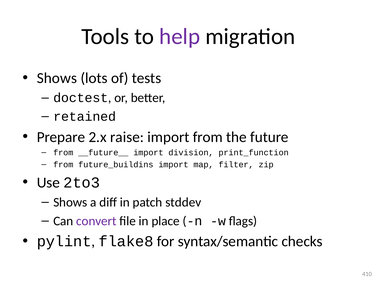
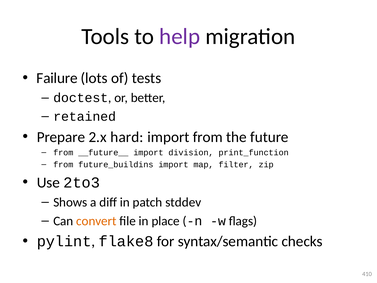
Shows at (57, 78): Shows -> Failure
raise: raise -> hard
convert colour: purple -> orange
